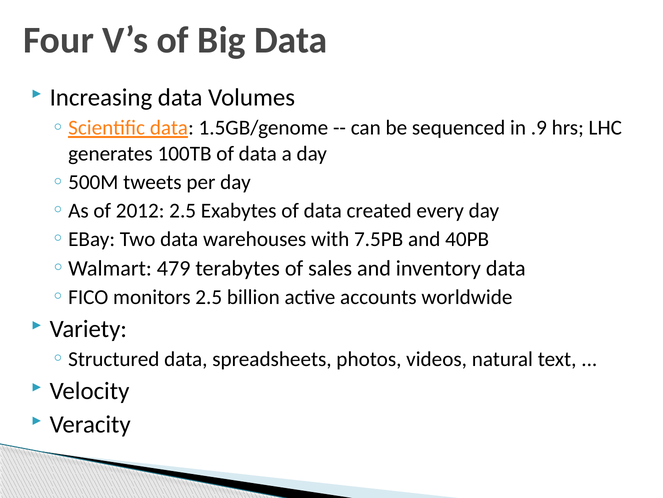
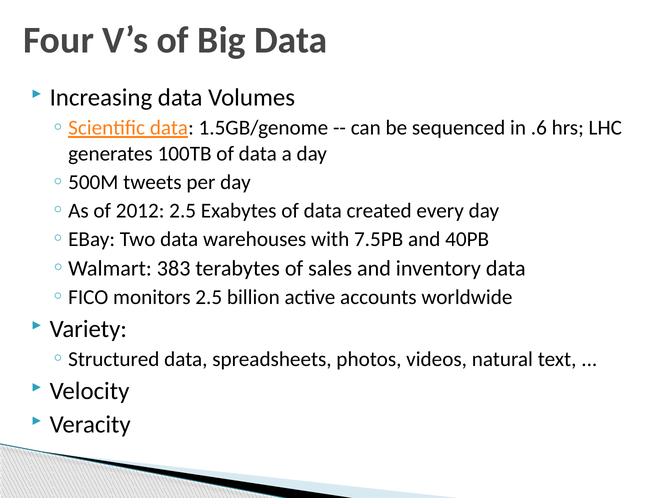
.9: .9 -> .6
479: 479 -> 383
